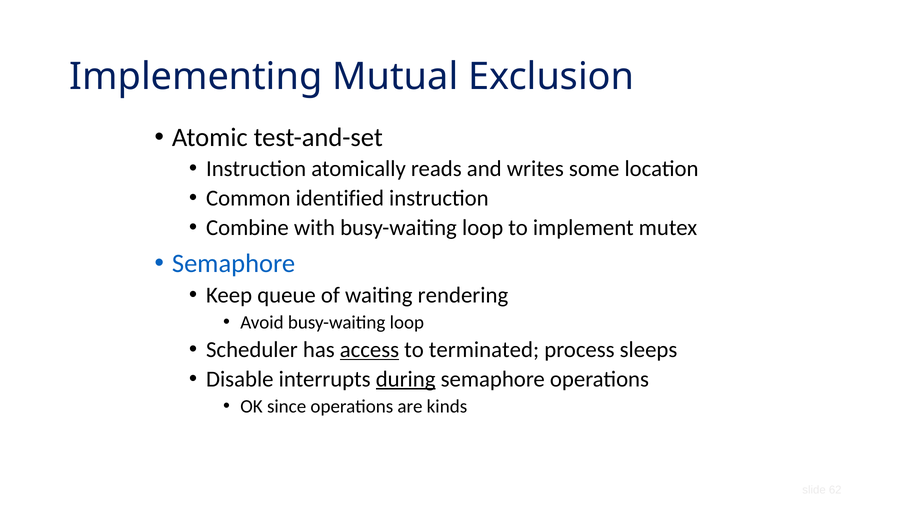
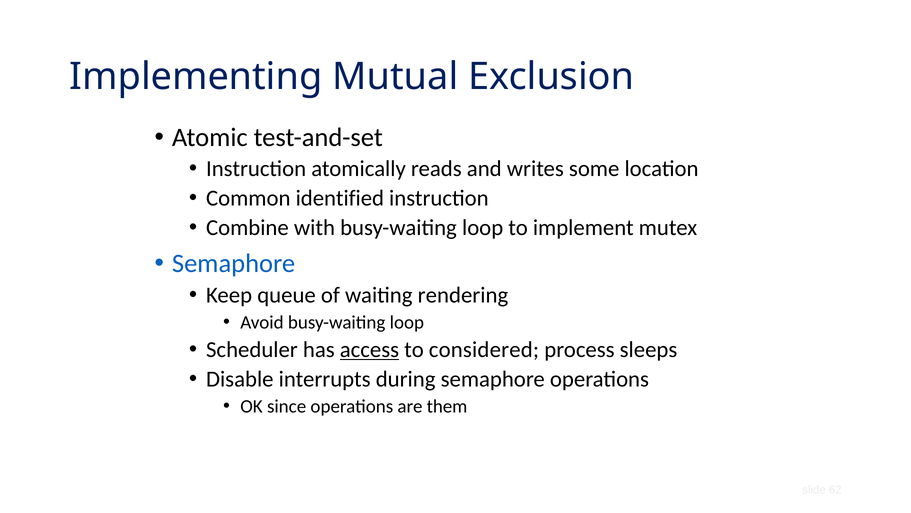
terminated: terminated -> considered
during underline: present -> none
kinds: kinds -> them
